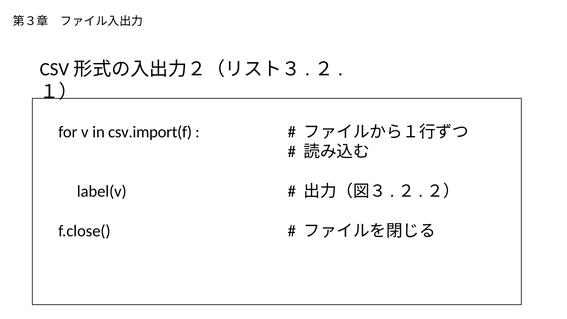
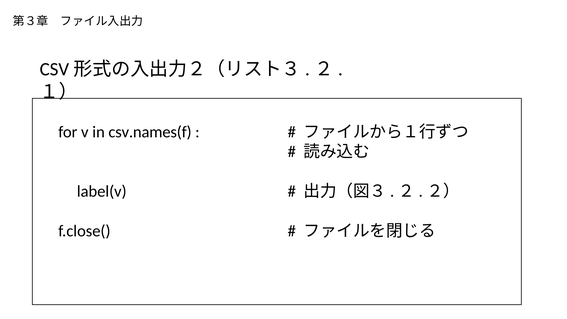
csv.import(f: csv.import(f -> csv.names(f
